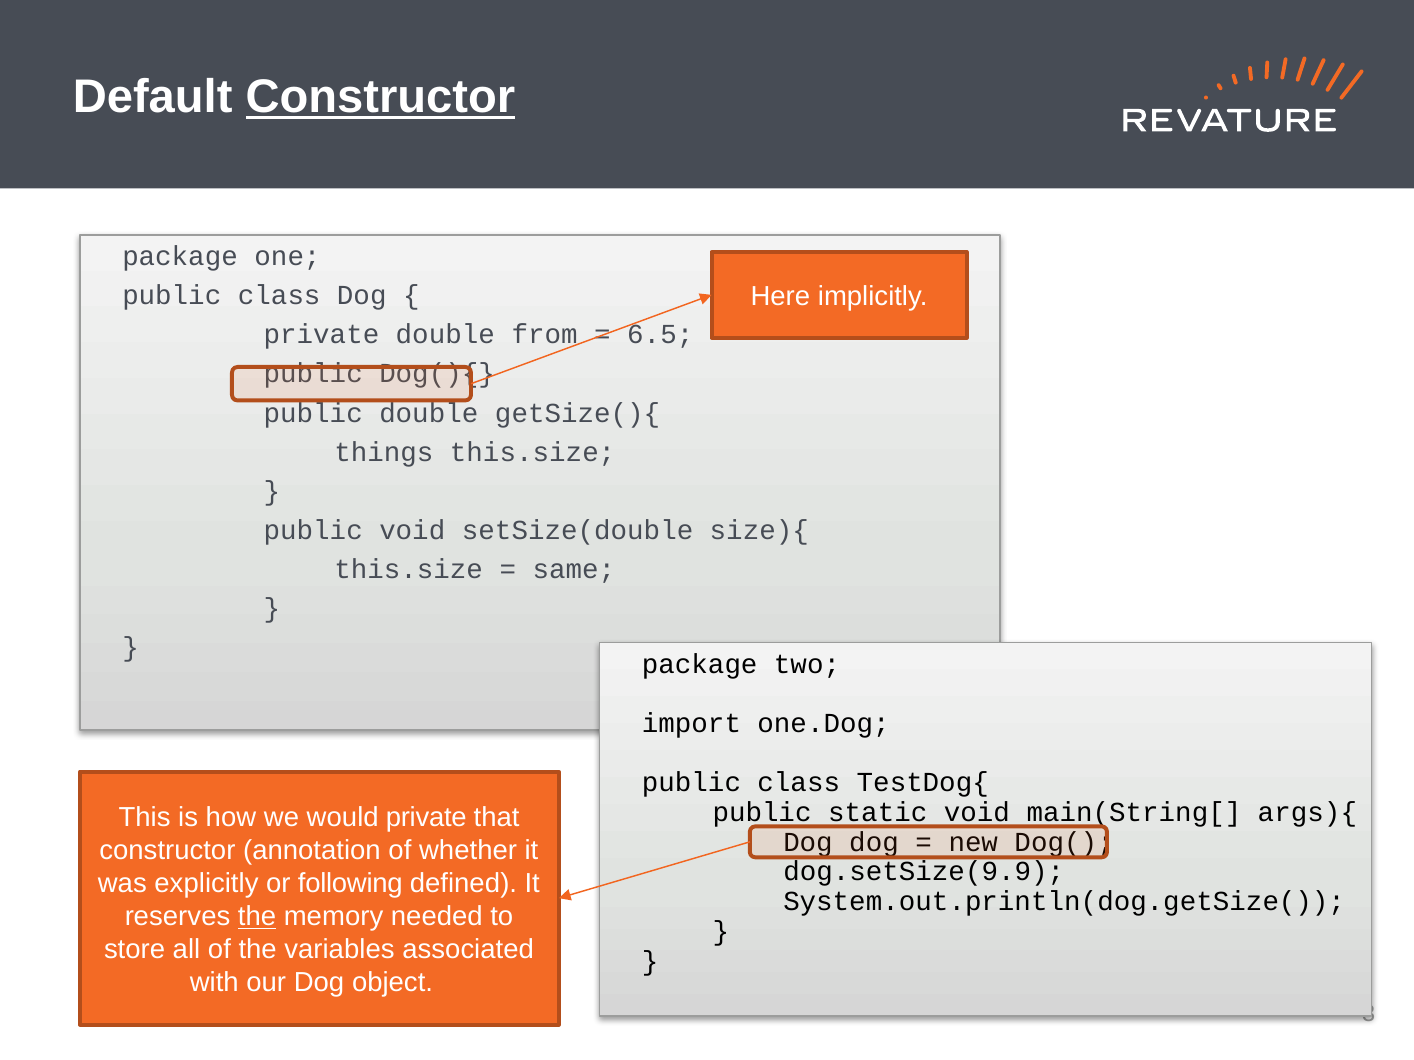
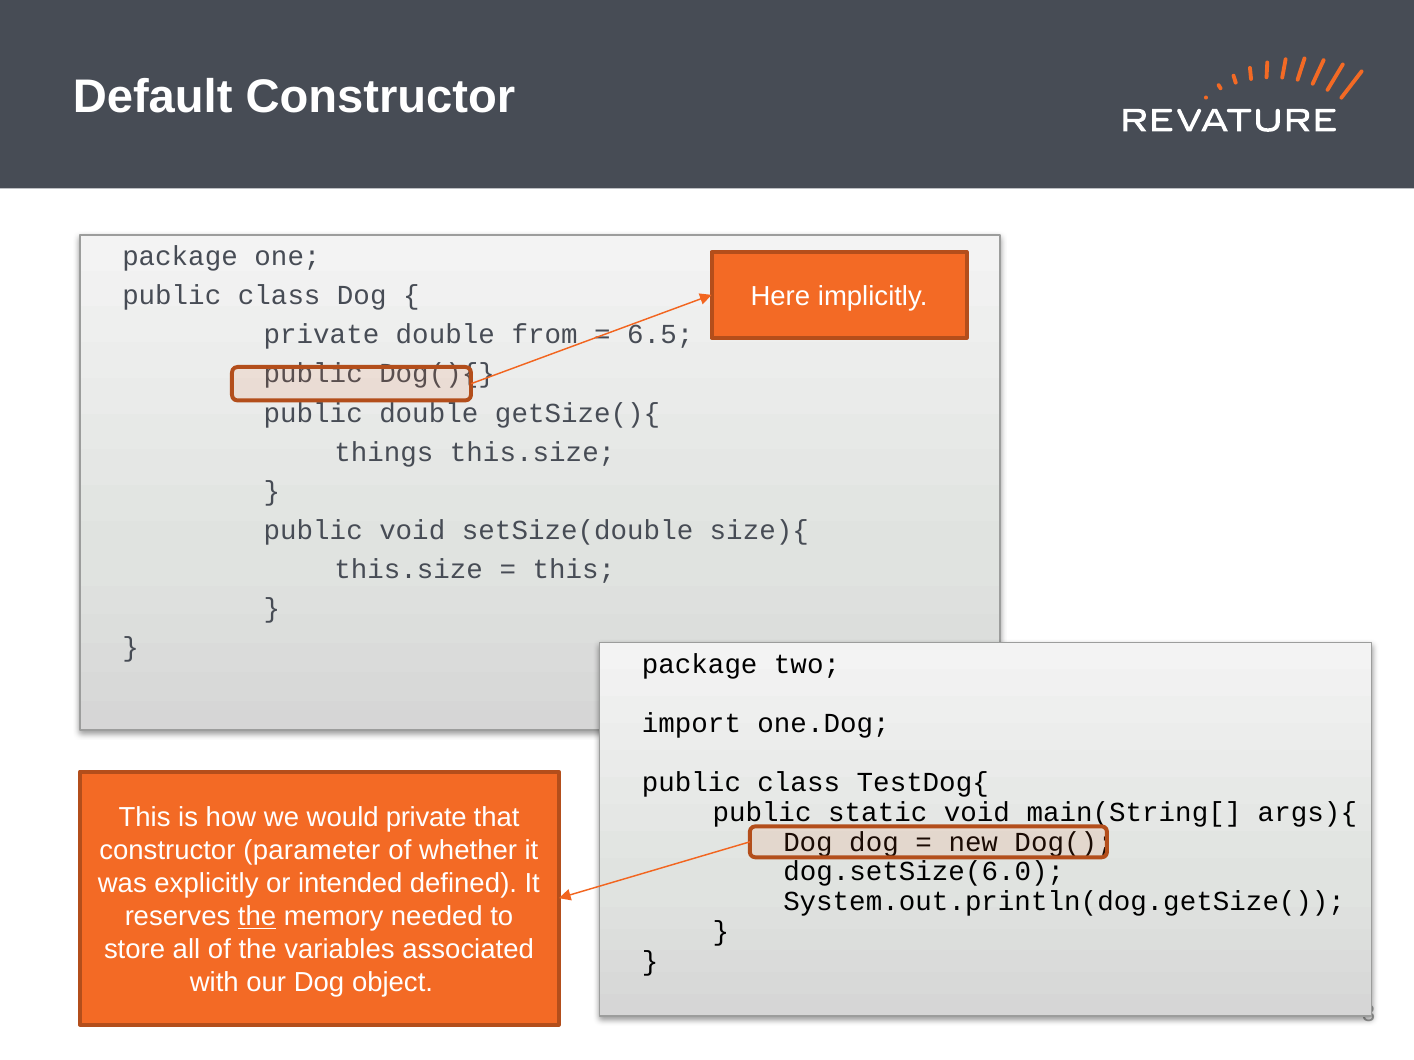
Constructor at (380, 97) underline: present -> none
same at (574, 570): same -> this
annotation: annotation -> parameter
dog.setSize(9.9: dog.setSize(9.9 -> dog.setSize(6.0
following: following -> intended
